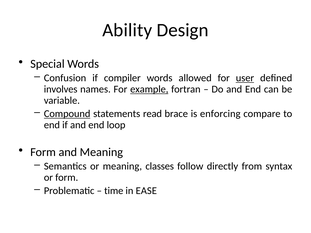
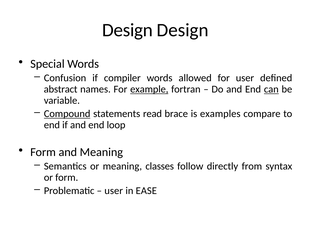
Ability at (127, 30): Ability -> Design
user at (245, 78) underline: present -> none
involves: involves -> abstract
can underline: none -> present
enforcing: enforcing -> examples
time at (114, 191): time -> user
